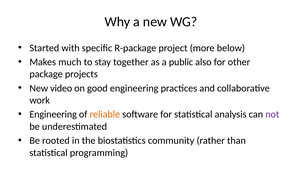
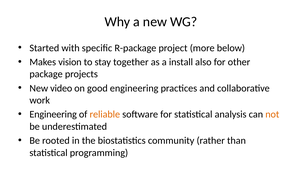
much: much -> vision
public: public -> install
not colour: purple -> orange
